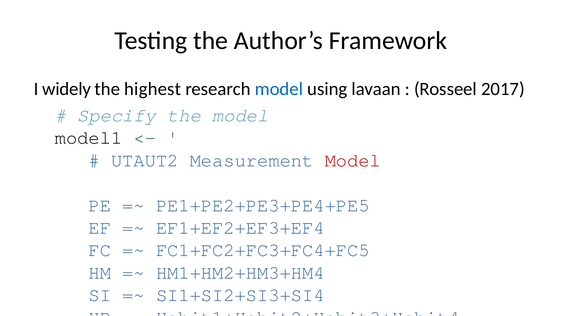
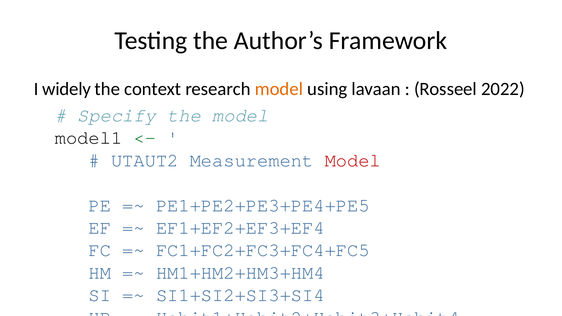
highest: highest -> context
model at (279, 89) colour: blue -> orange
2017: 2017 -> 2022
